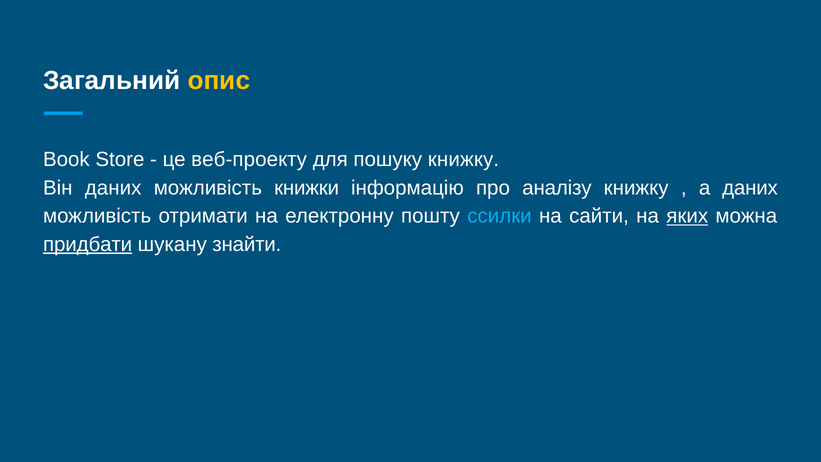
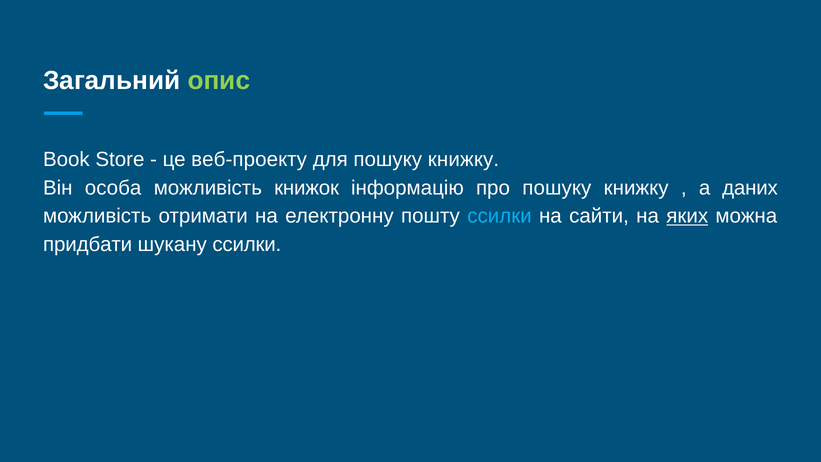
опис colour: yellow -> light green
Він даних: даних -> особа
книжки: книжки -> книжок
про аналізу: аналізу -> пошуку
придбати underline: present -> none
шукану знайти: знайти -> ссилки
